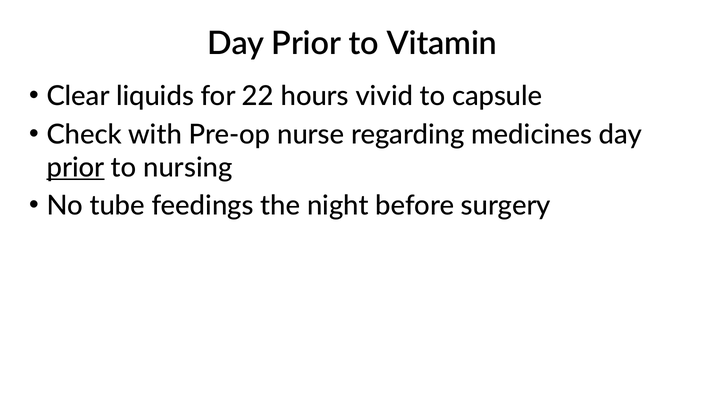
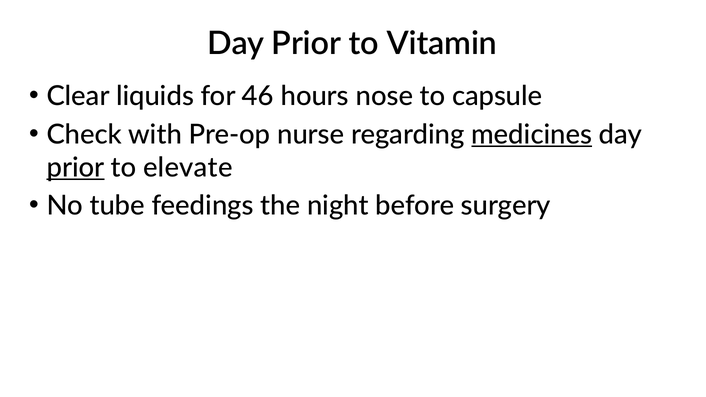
22: 22 -> 46
vivid: vivid -> nose
medicines underline: none -> present
nursing: nursing -> elevate
